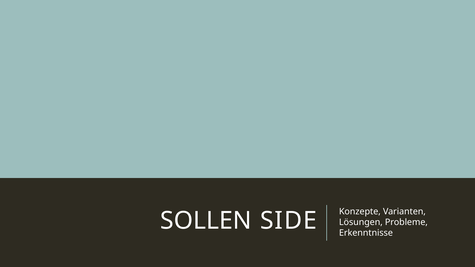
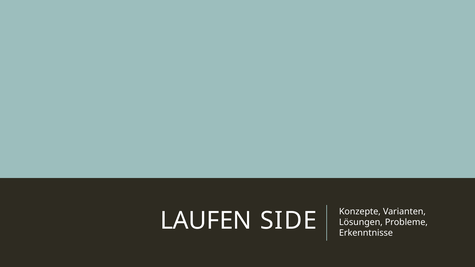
SOLLEN: SOLLEN -> LAUFEN
